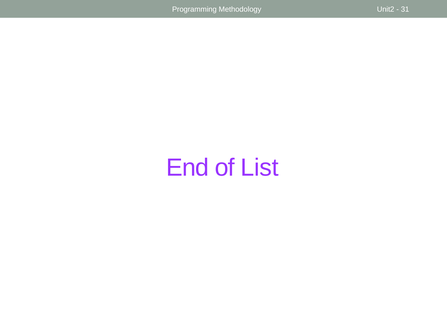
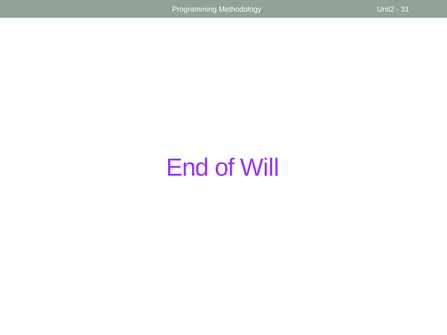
List: List -> Will
